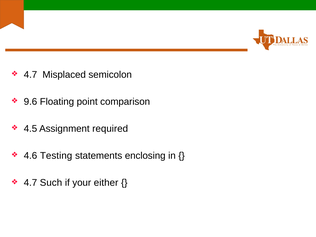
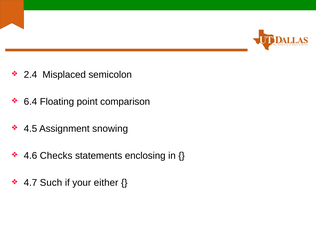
4.7 at (30, 75): 4.7 -> 2.4
9.6: 9.6 -> 6.4
required: required -> snowing
Testing: Testing -> Checks
